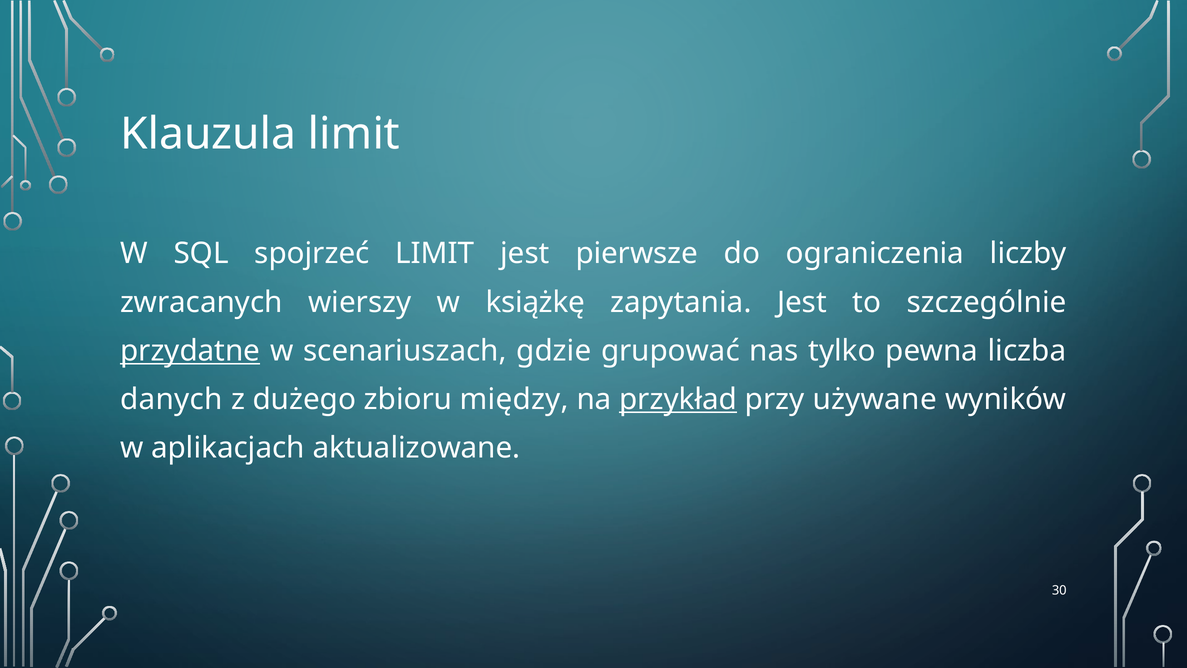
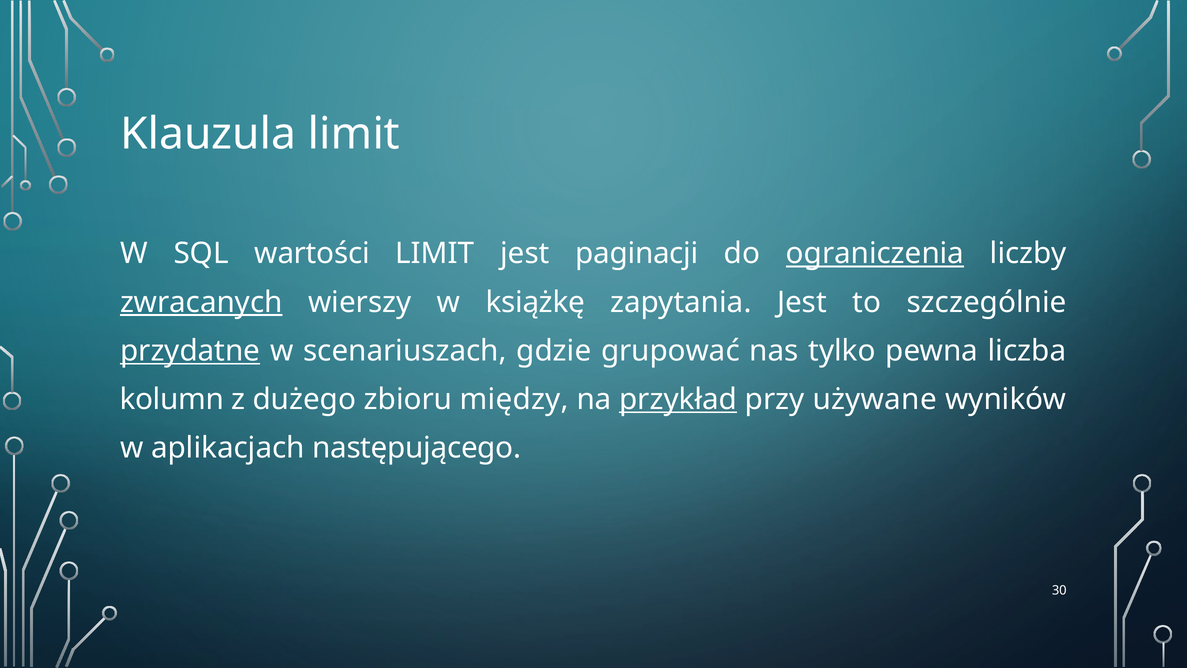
spojrzeć: spojrzeć -> wartości
pierwsze: pierwsze -> paginacji
ograniczenia underline: none -> present
zwracanych underline: none -> present
danych: danych -> kolumn
aktualizowane: aktualizowane -> następującego
